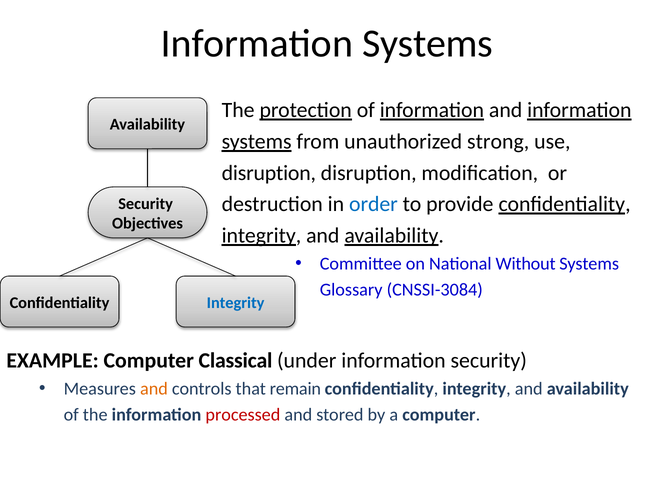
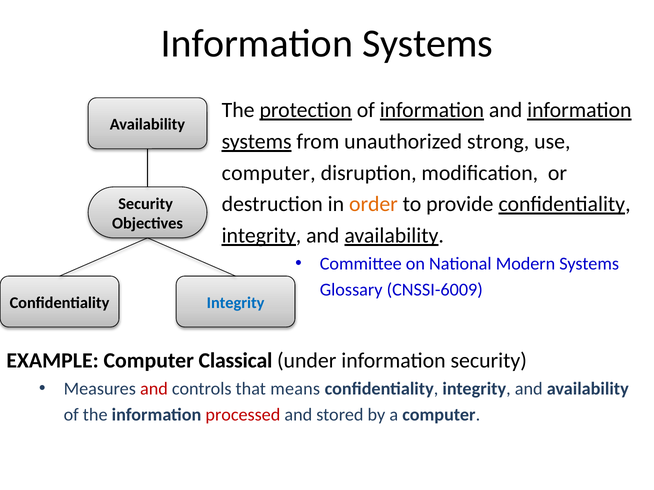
disruption at (269, 173): disruption -> computer
order colour: blue -> orange
Without: Without -> Modern
CNSSI-3084: CNSSI-3084 -> CNSSI-6009
and at (154, 389) colour: orange -> red
remain: remain -> means
